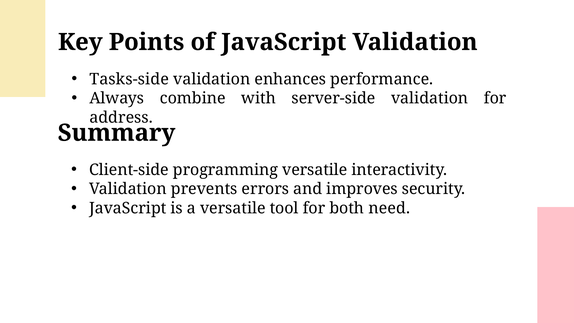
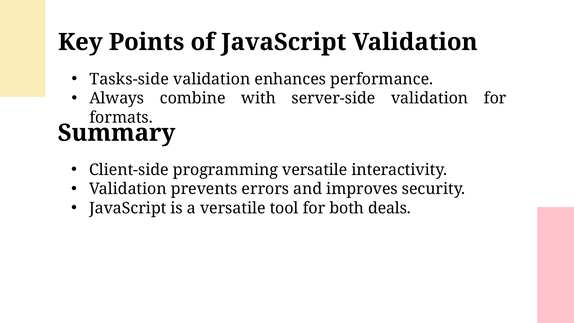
address: address -> formats
need: need -> deals
